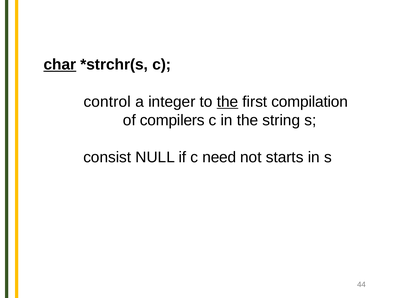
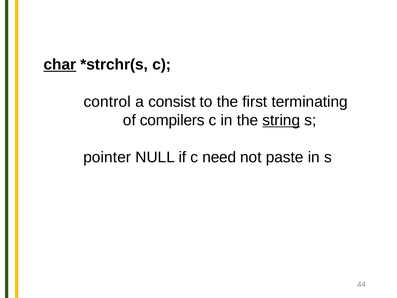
integer: integer -> consist
the at (227, 102) underline: present -> none
compilation: compilation -> terminating
string underline: none -> present
consist: consist -> pointer
starts: starts -> paste
